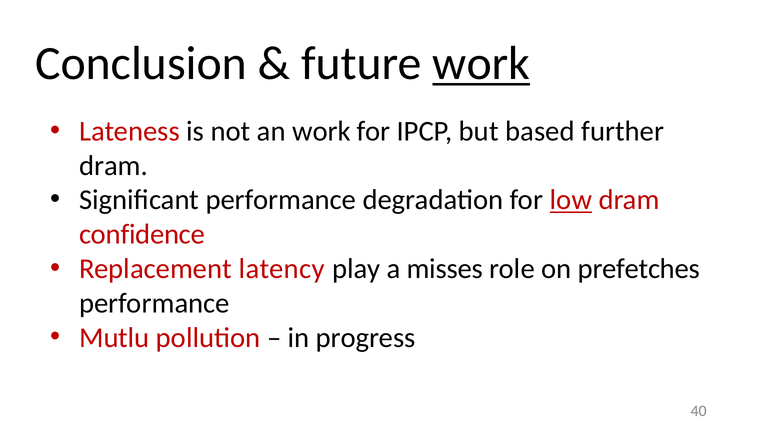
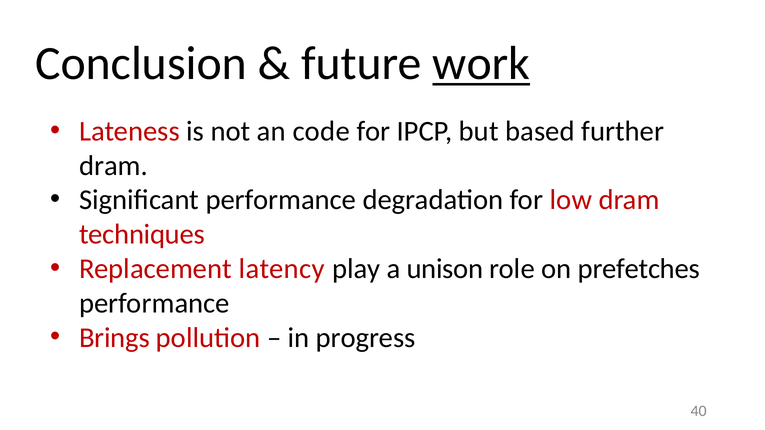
an work: work -> code
low underline: present -> none
confidence: confidence -> techniques
misses: misses -> unison
Mutlu: Mutlu -> Brings
